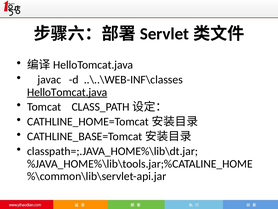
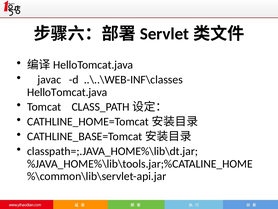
HelloTomcat.java underline: present -> none
